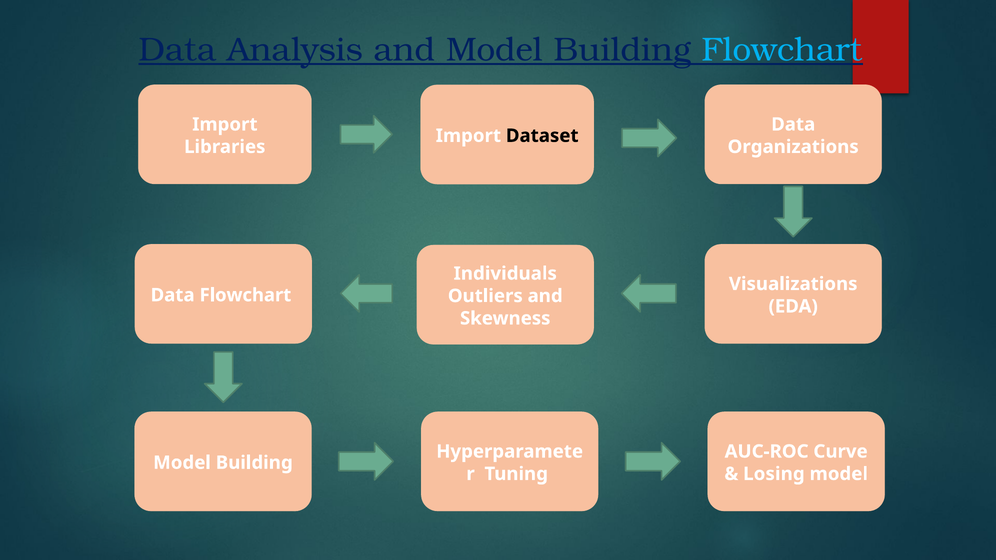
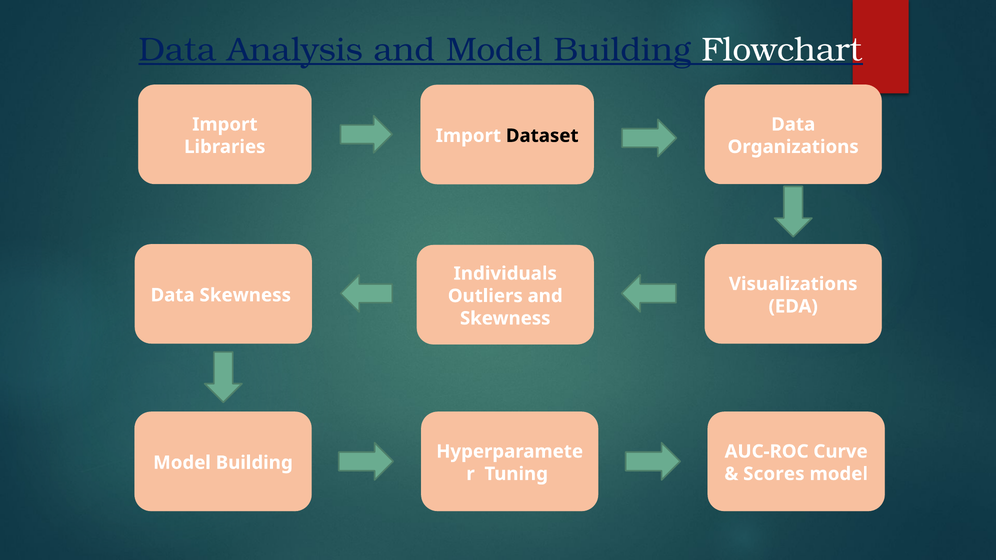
Flowchart at (782, 50) colour: light blue -> white
Data Flowchart: Flowchart -> Skewness
Losing: Losing -> Scores
